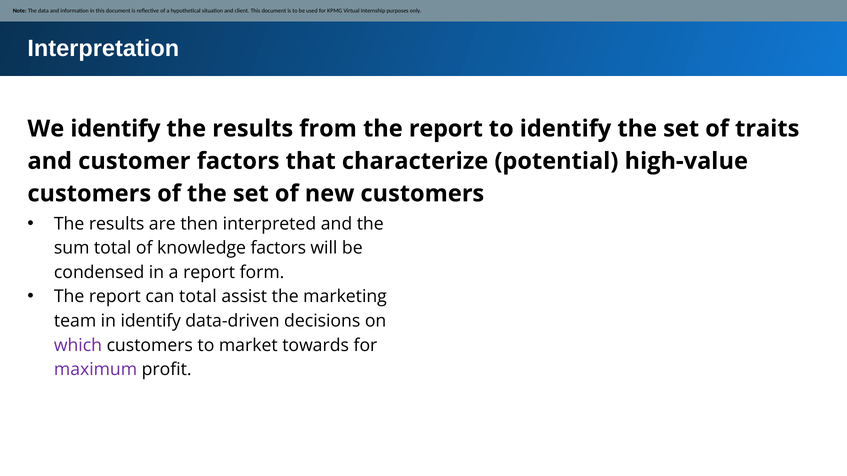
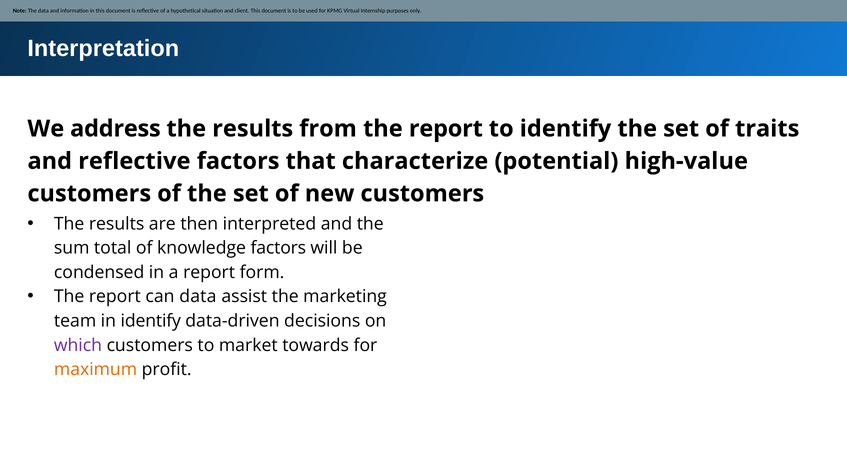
We identify: identify -> address
and customer: customer -> reflective
can total: total -> data
maximum colour: purple -> orange
